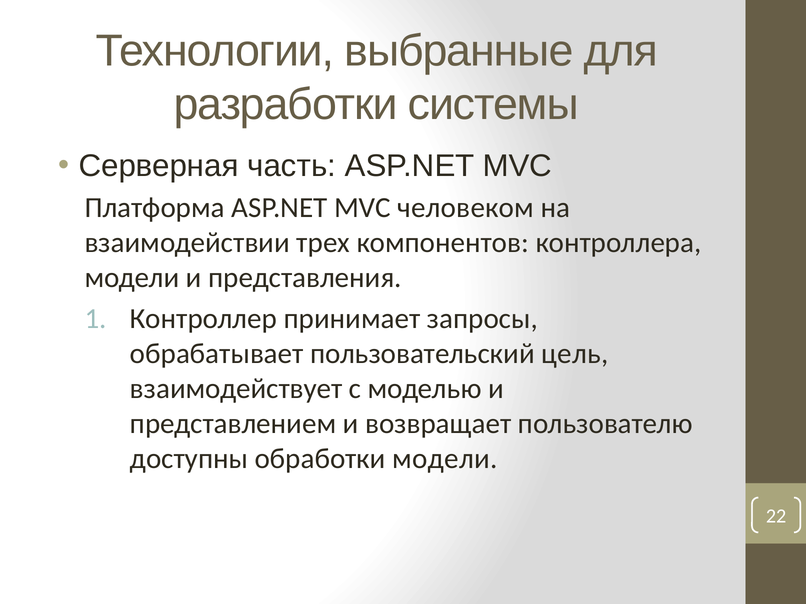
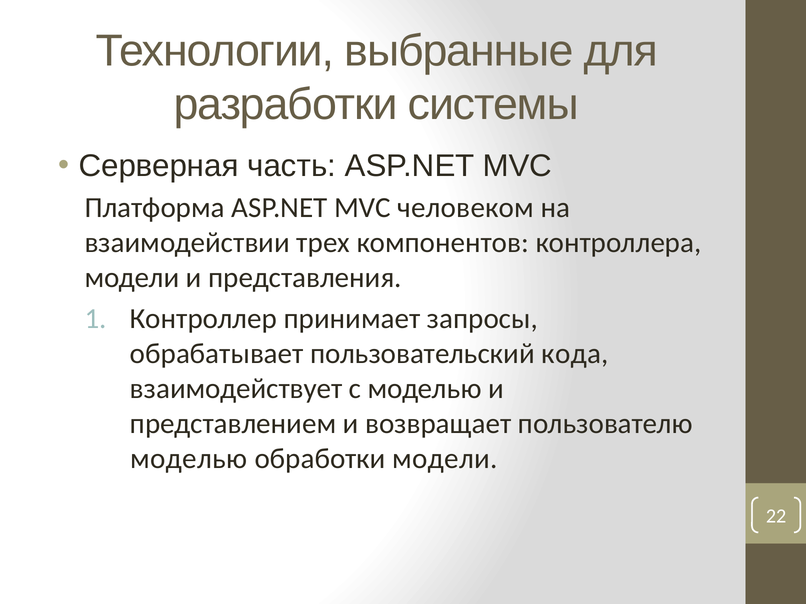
цель: цель -> кода
доступны at (189, 459): доступны -> моделью
